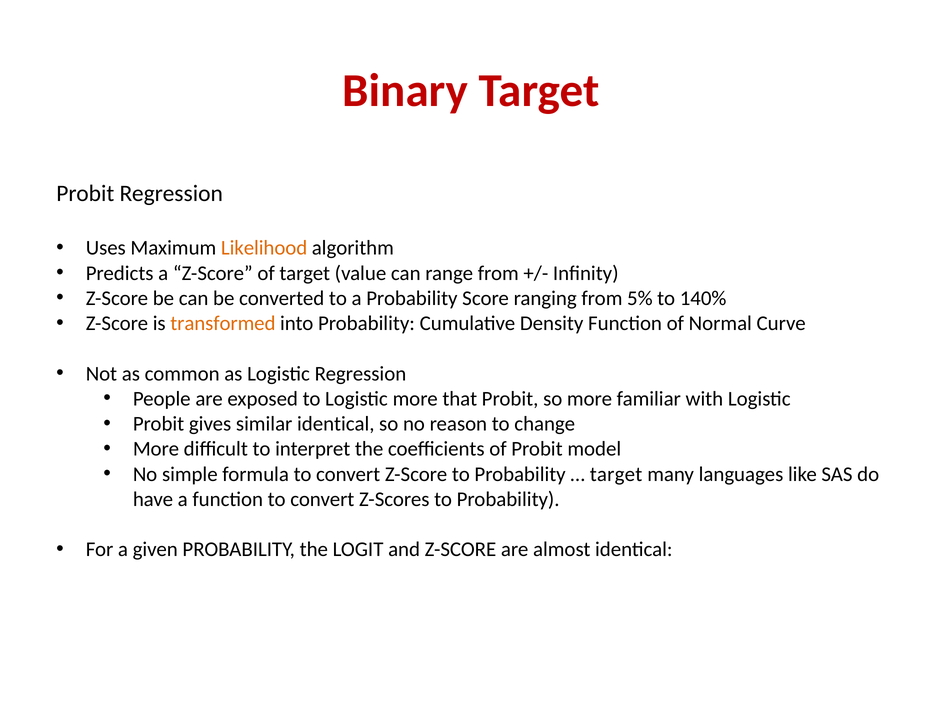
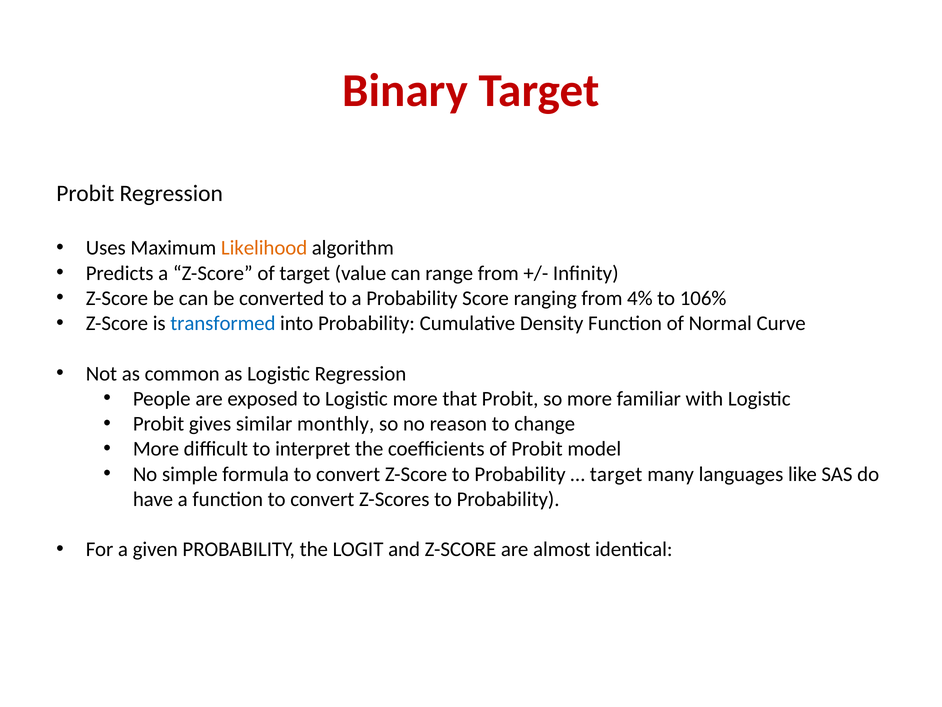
5%: 5% -> 4%
140%: 140% -> 106%
transformed colour: orange -> blue
similar identical: identical -> monthly
